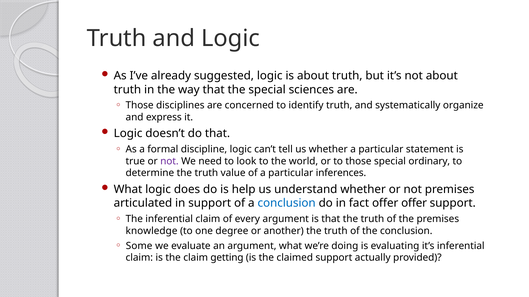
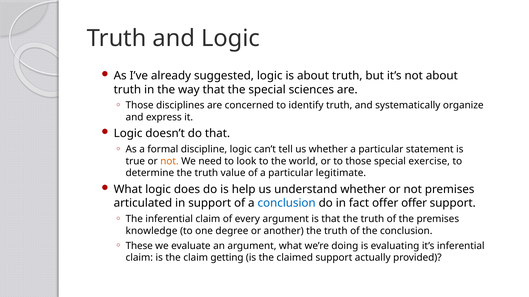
not at (169, 161) colour: purple -> orange
ordinary: ordinary -> exercise
inferences: inferences -> legitimate
Some: Some -> These
